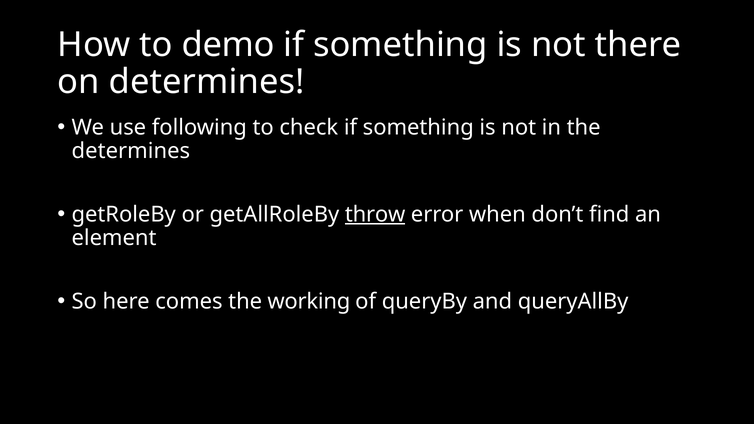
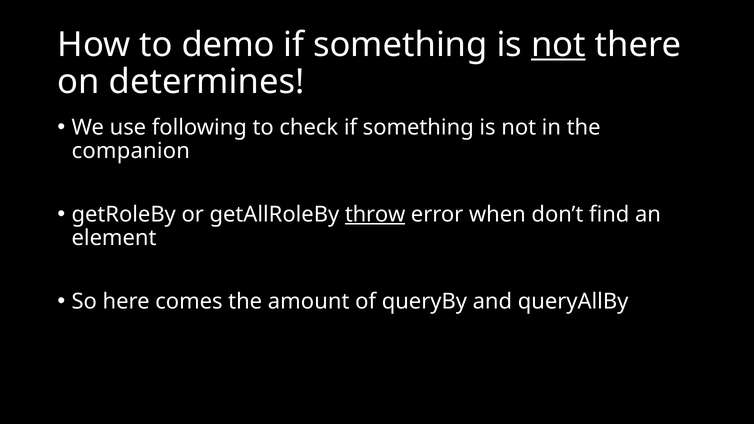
not at (558, 45) underline: none -> present
determines at (131, 151): determines -> companion
working: working -> amount
